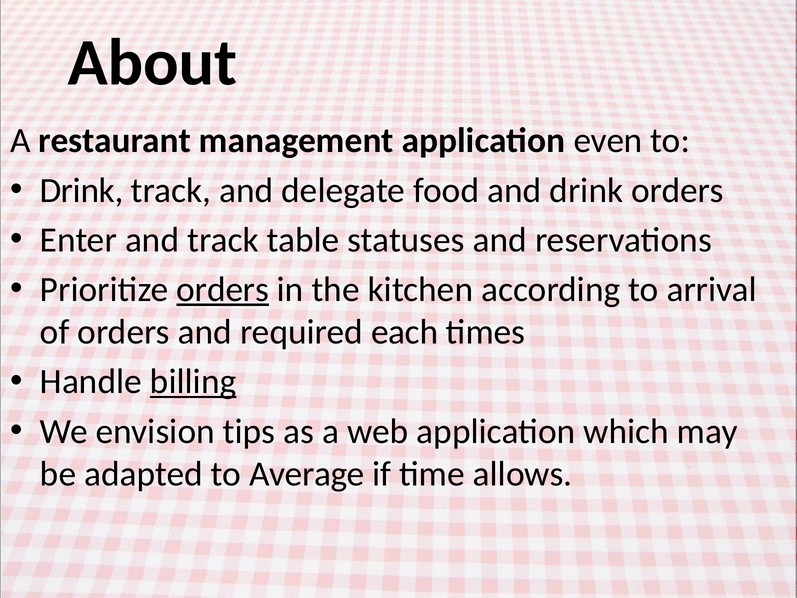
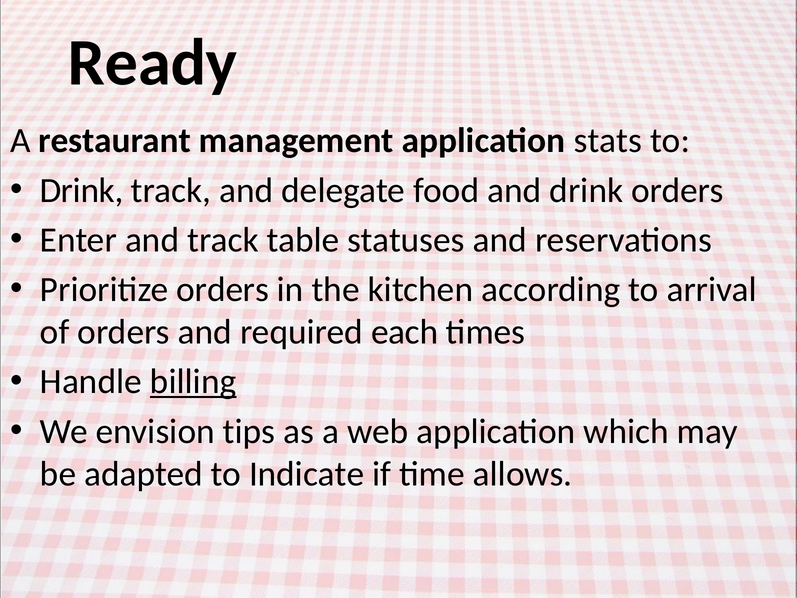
About: About -> Ready
even: even -> stats
orders at (223, 289) underline: present -> none
Average: Average -> Indicate
